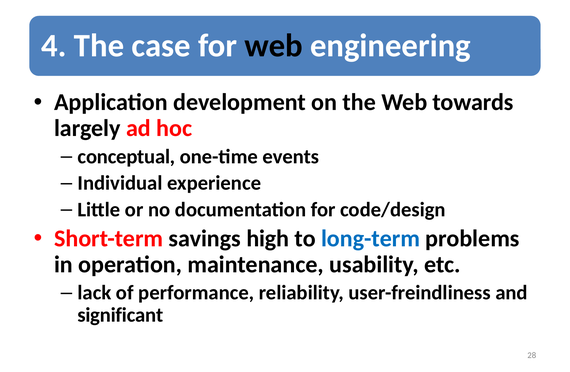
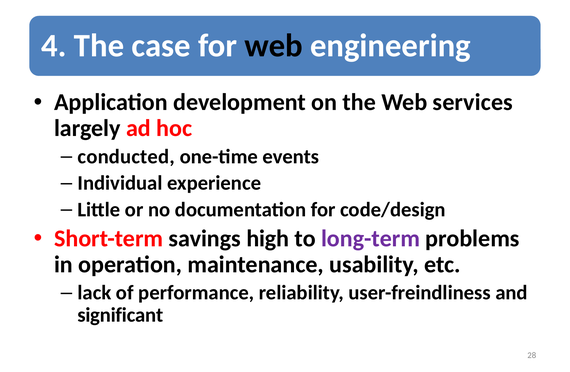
towards: towards -> services
conceptual: conceptual -> conducted
long-term colour: blue -> purple
